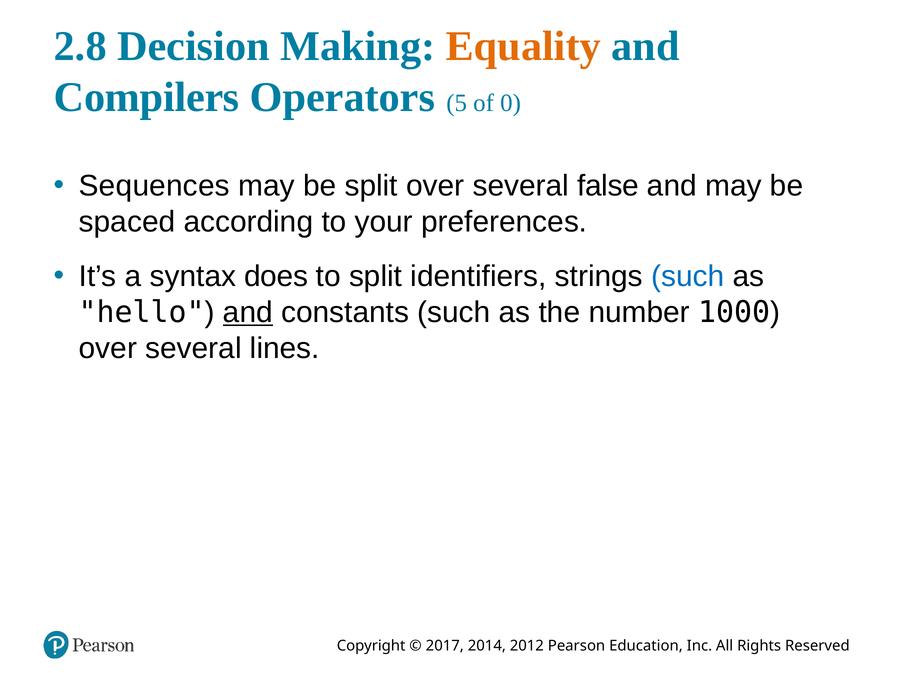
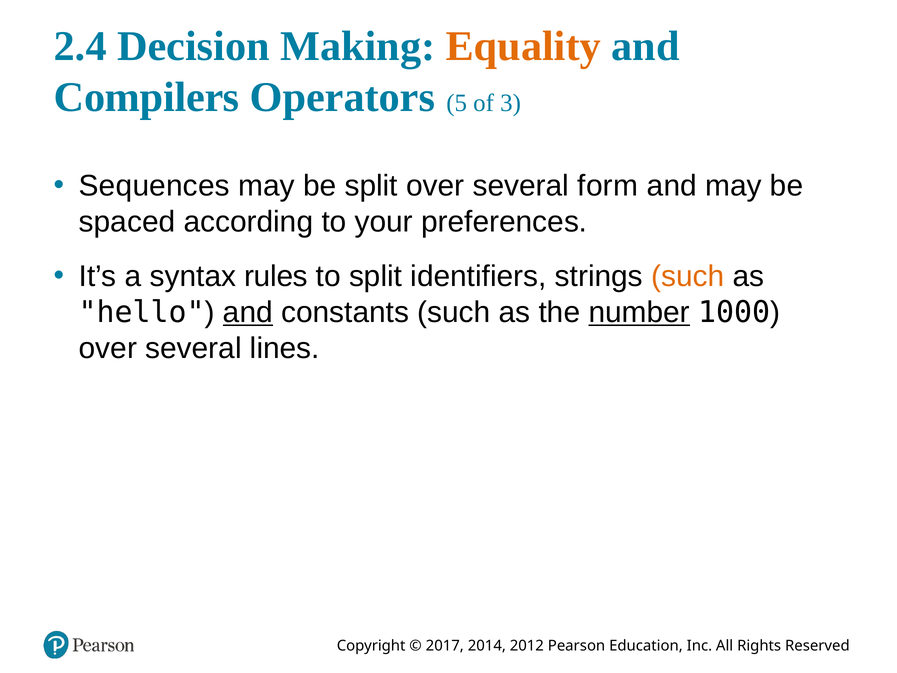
2.8: 2.8 -> 2.4
0: 0 -> 3
false: false -> form
does: does -> rules
such at (688, 276) colour: blue -> orange
number underline: none -> present
